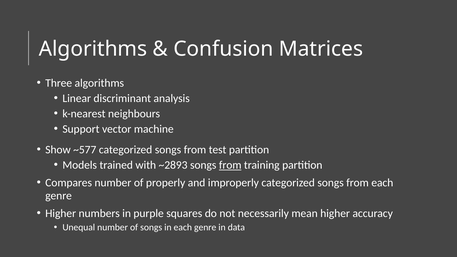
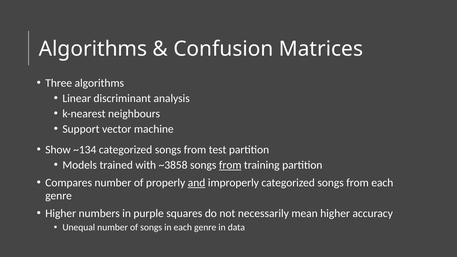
~577: ~577 -> ~134
~2893: ~2893 -> ~3858
and underline: none -> present
